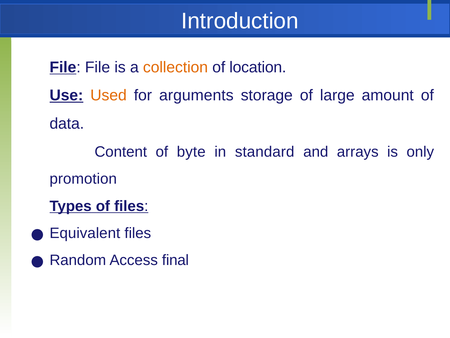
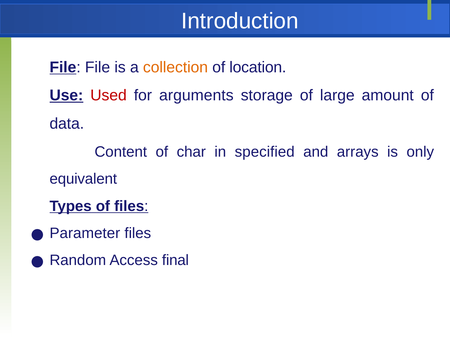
Used colour: orange -> red
byte: byte -> char
standard: standard -> specified
promotion: promotion -> equivalent
Equivalent: Equivalent -> Parameter
